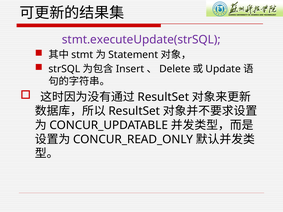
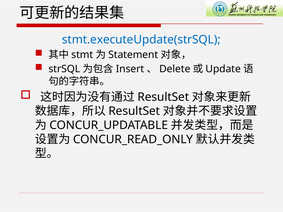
stmt.executeUpdate(strSQL colour: purple -> blue
